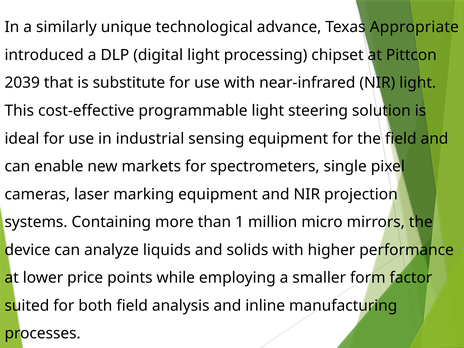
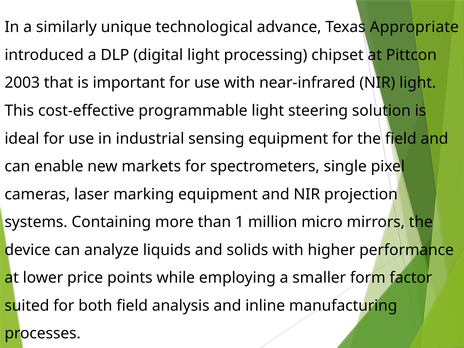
2039: 2039 -> 2003
substitute: substitute -> important
